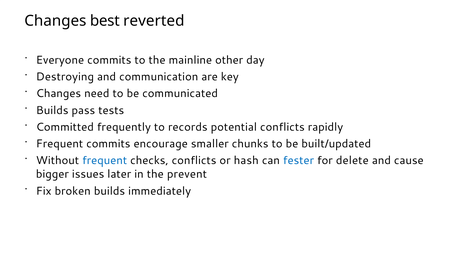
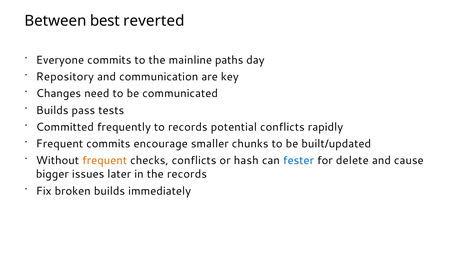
Changes at (55, 21): Changes -> Between
other: other -> paths
Destroying: Destroying -> Repository
frequent at (105, 160) colour: blue -> orange
the prevent: prevent -> records
